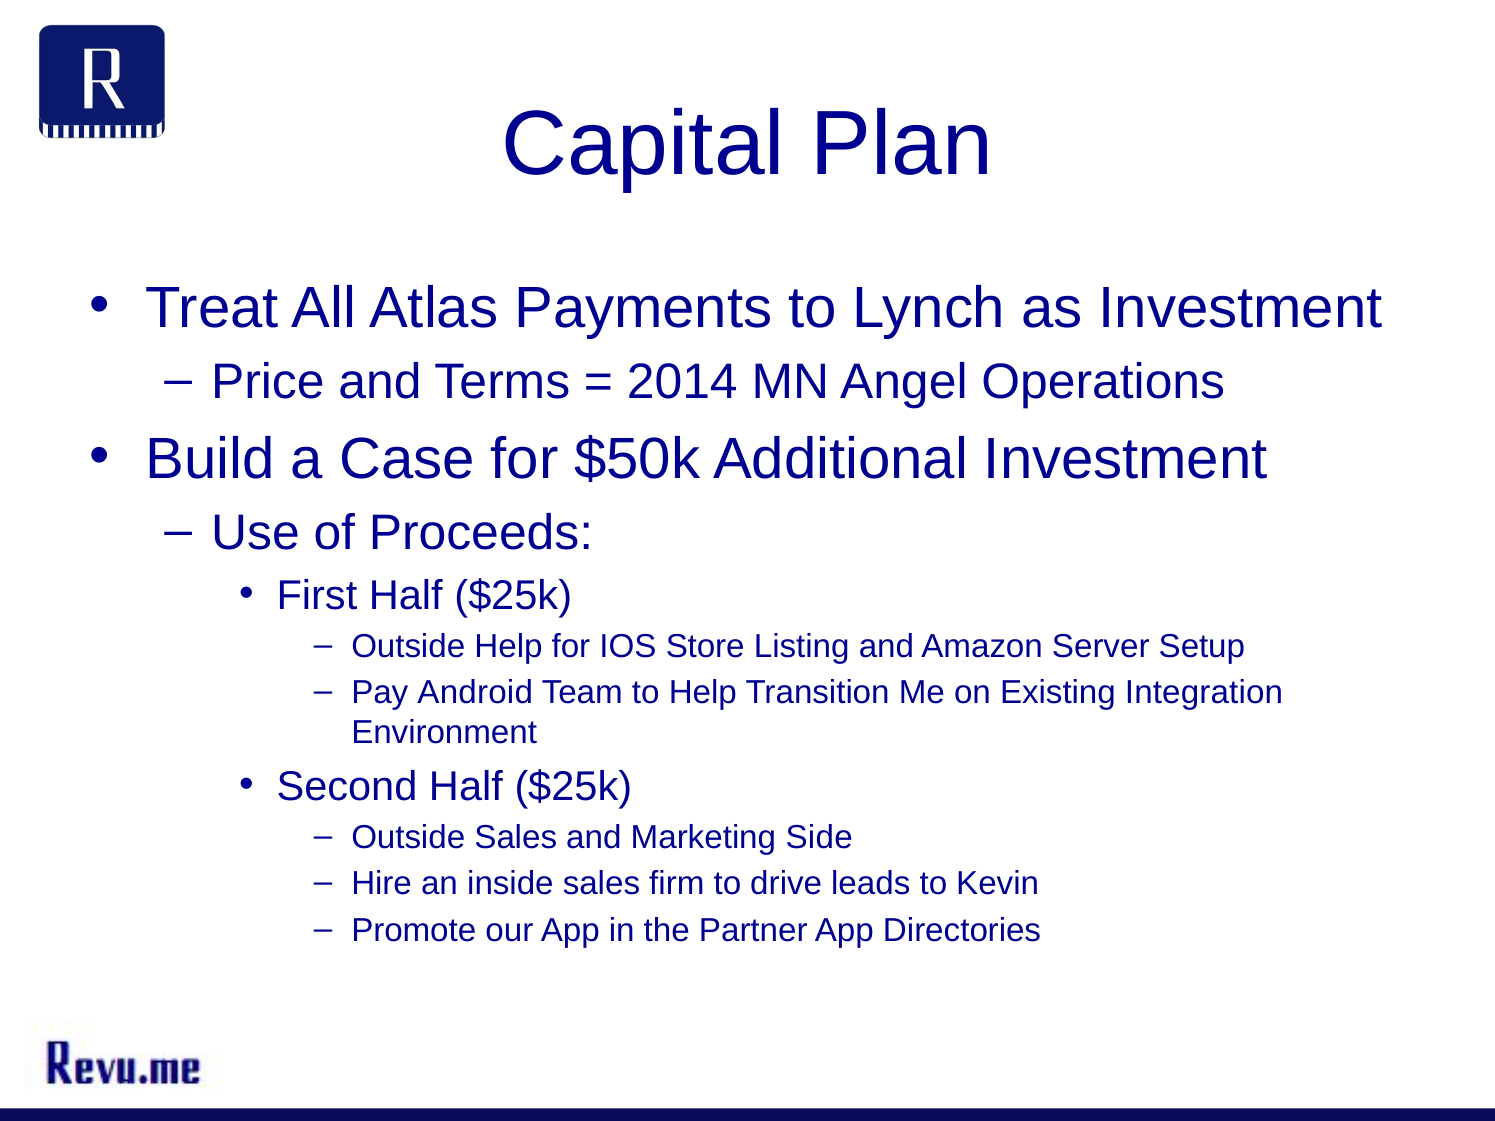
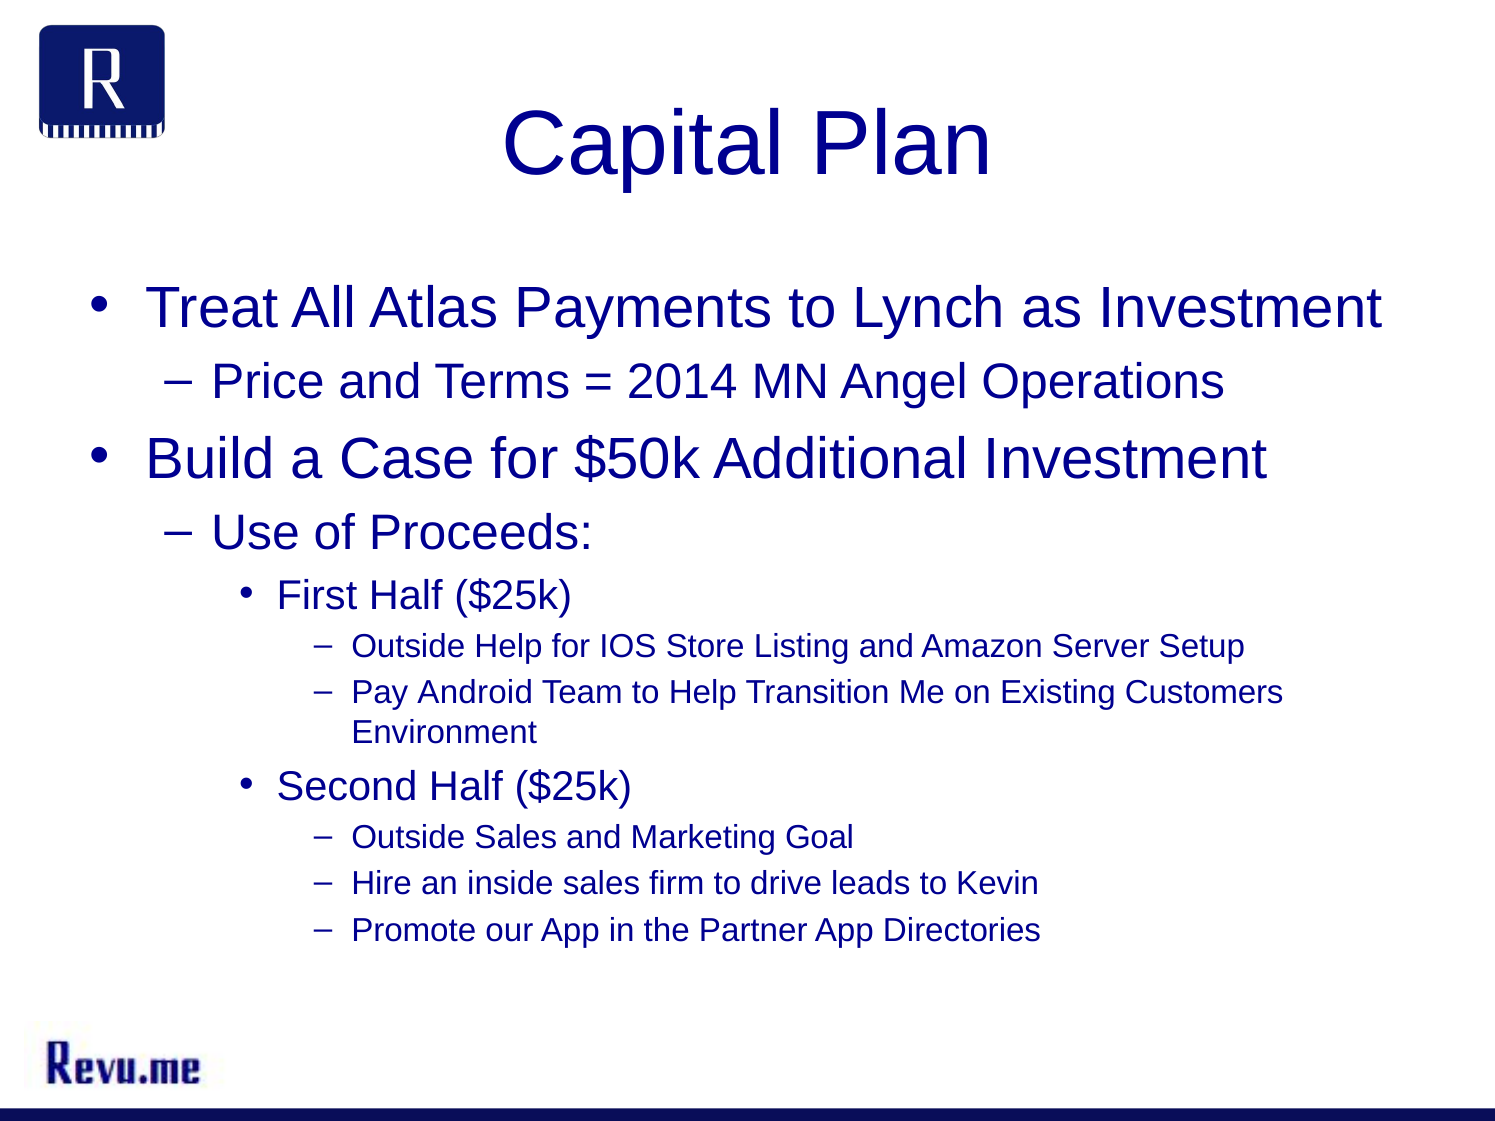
Integration: Integration -> Customers
Side: Side -> Goal
